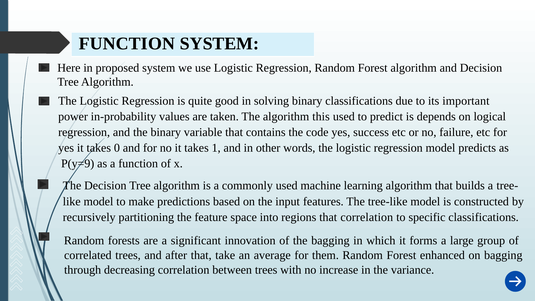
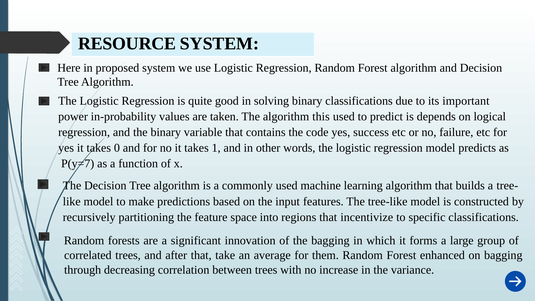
FUNCTION at (127, 44): FUNCTION -> RESOURCE
P(y=9: P(y=9 -> P(y=7
that correlation: correlation -> incentivize
